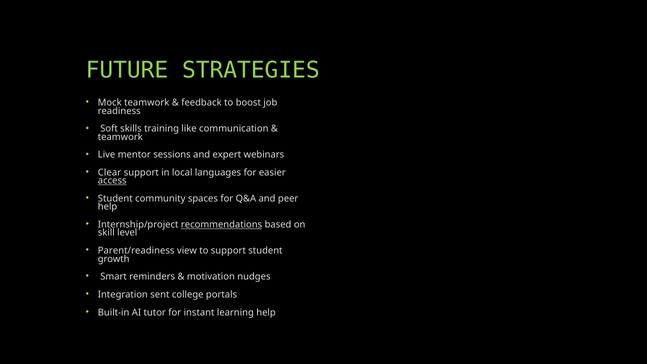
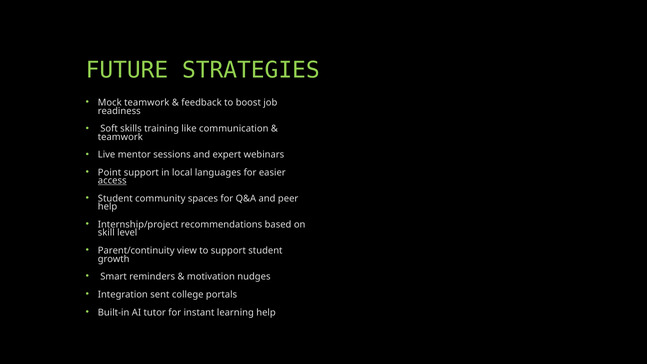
Clear: Clear -> Point
recommendations underline: present -> none
Parent/readiness: Parent/readiness -> Parent/continuity
